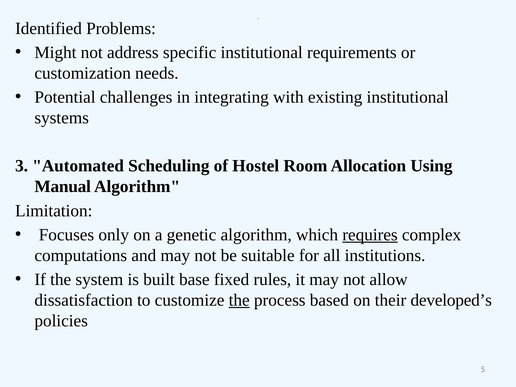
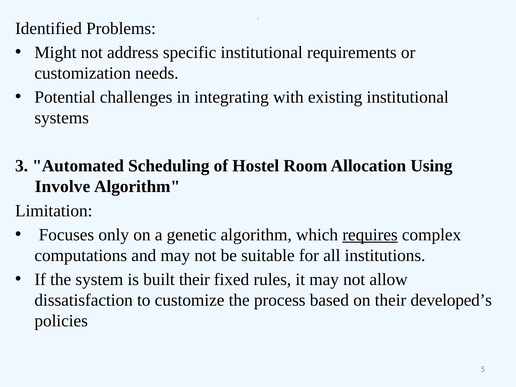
Manual: Manual -> Involve
built base: base -> their
the at (239, 300) underline: present -> none
